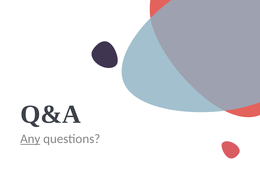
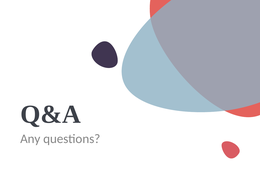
Any underline: present -> none
